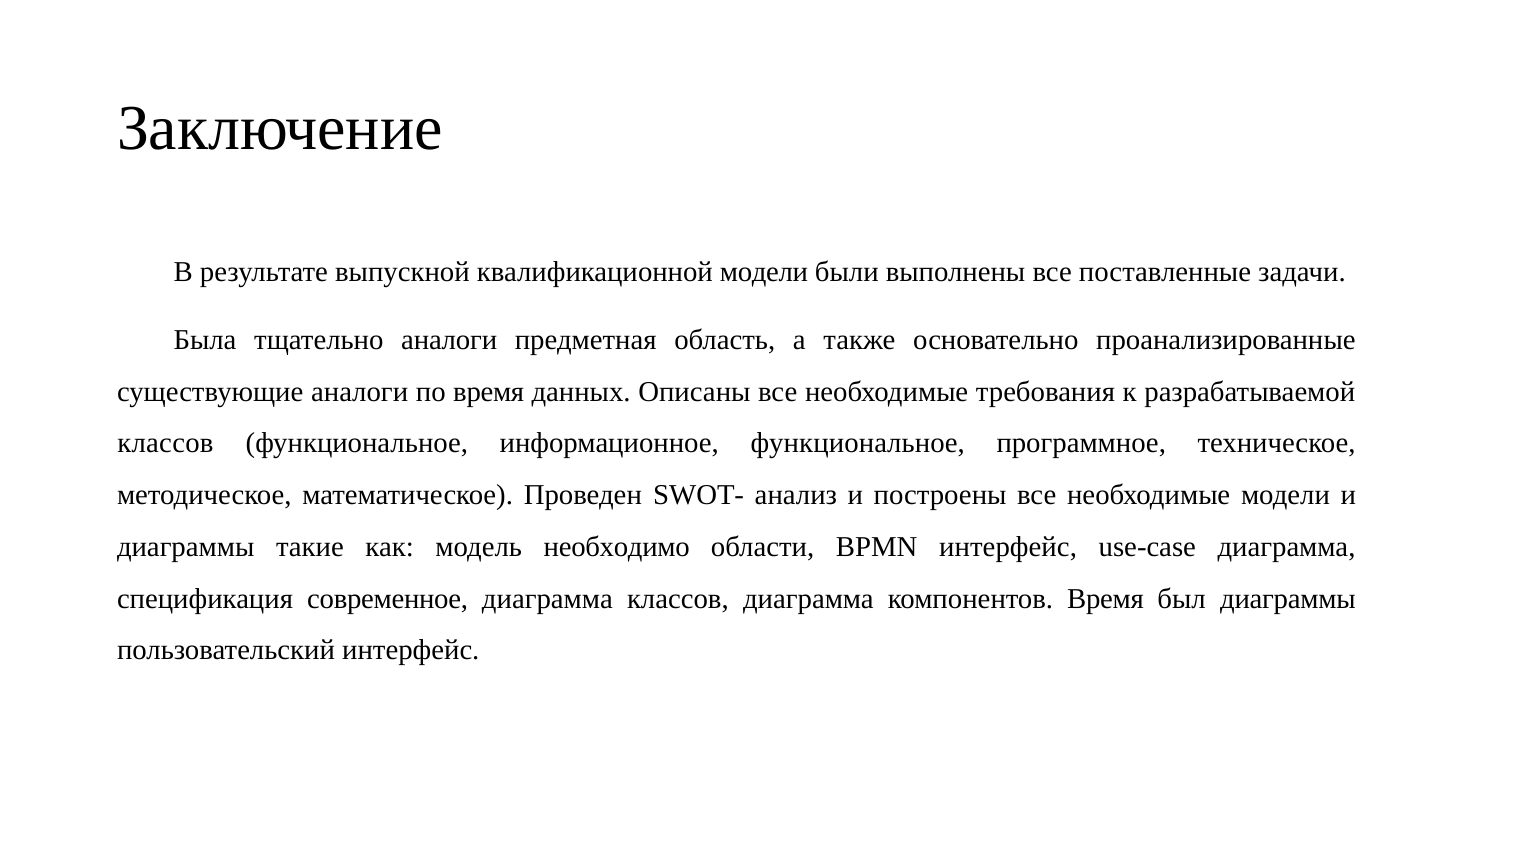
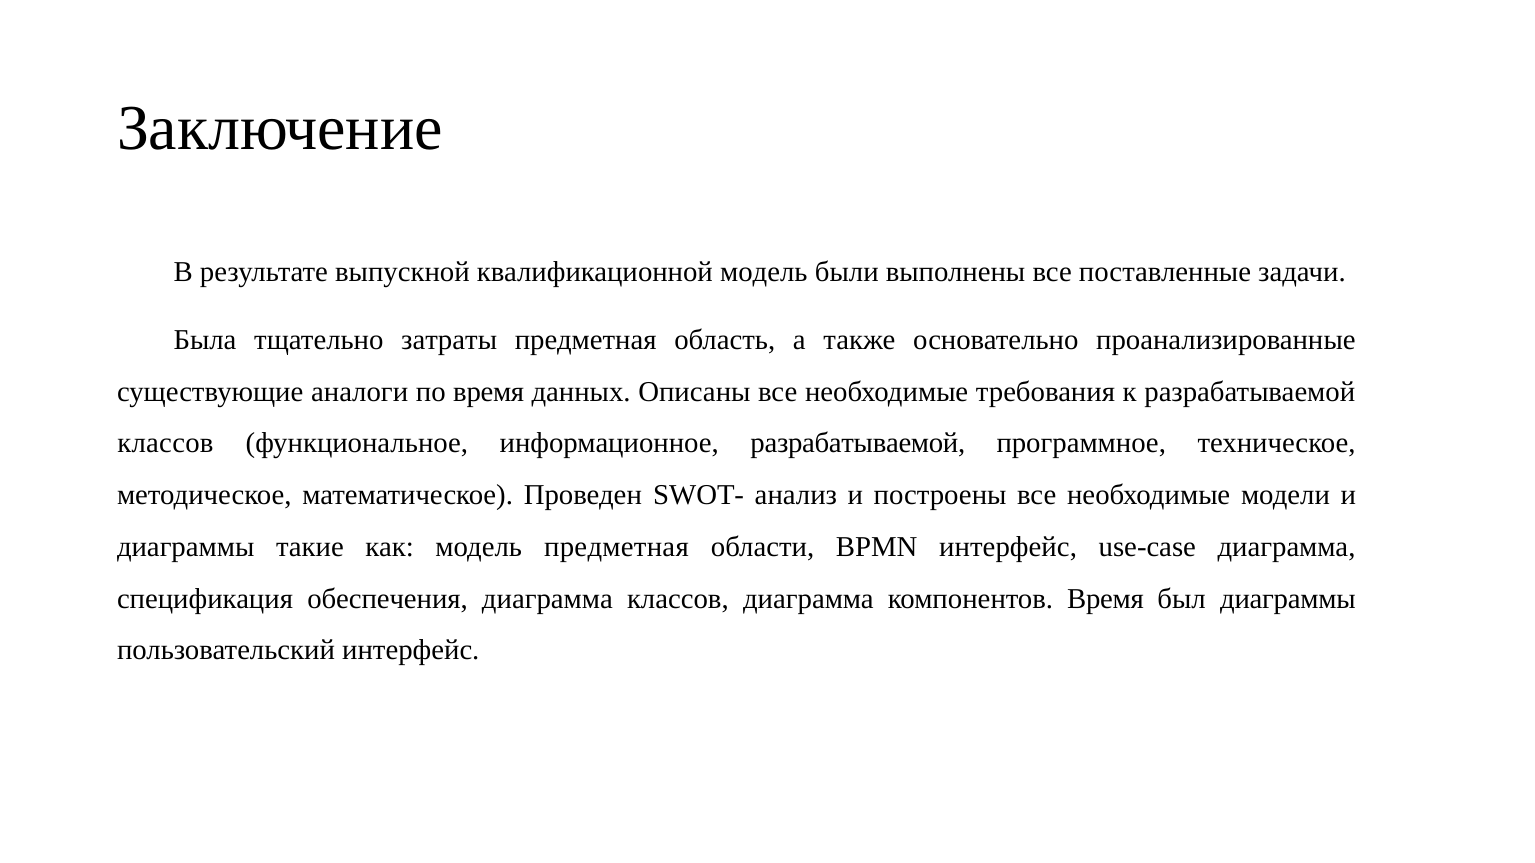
квалификационной модели: модели -> модель
тщательно аналоги: аналоги -> затраты
информационное функциональное: функциональное -> разрабатываемой
модель необходимо: необходимо -> предметная
современное: современное -> обеспечения
